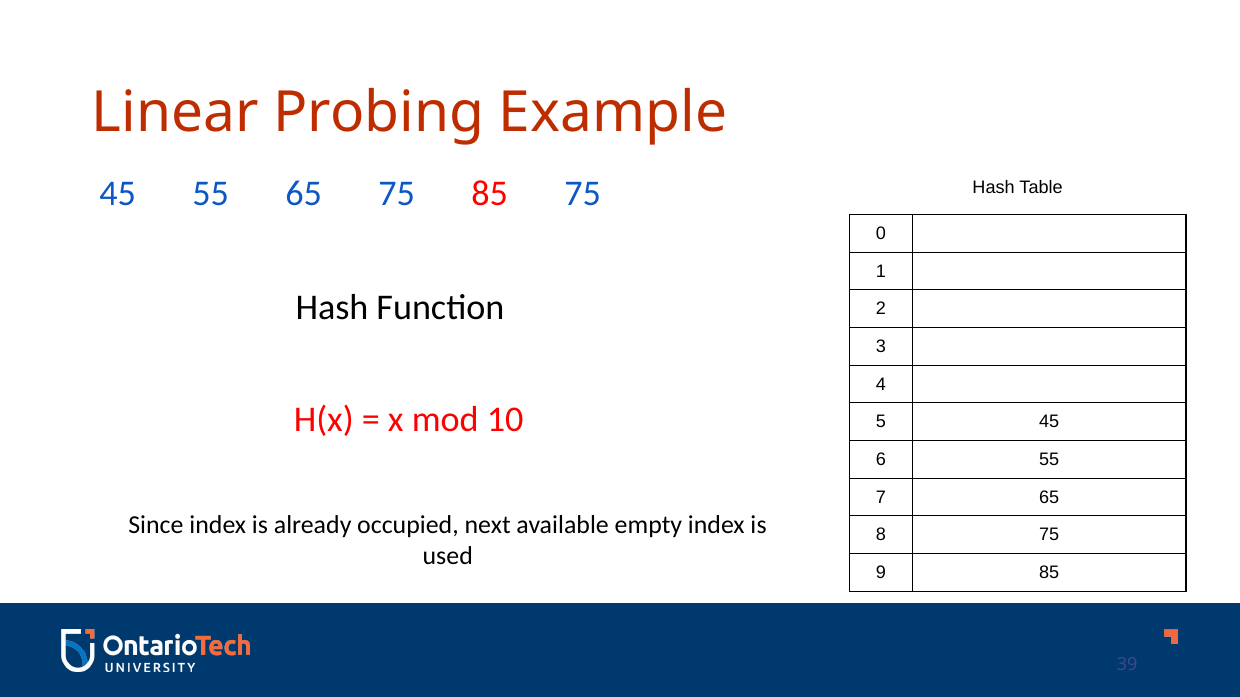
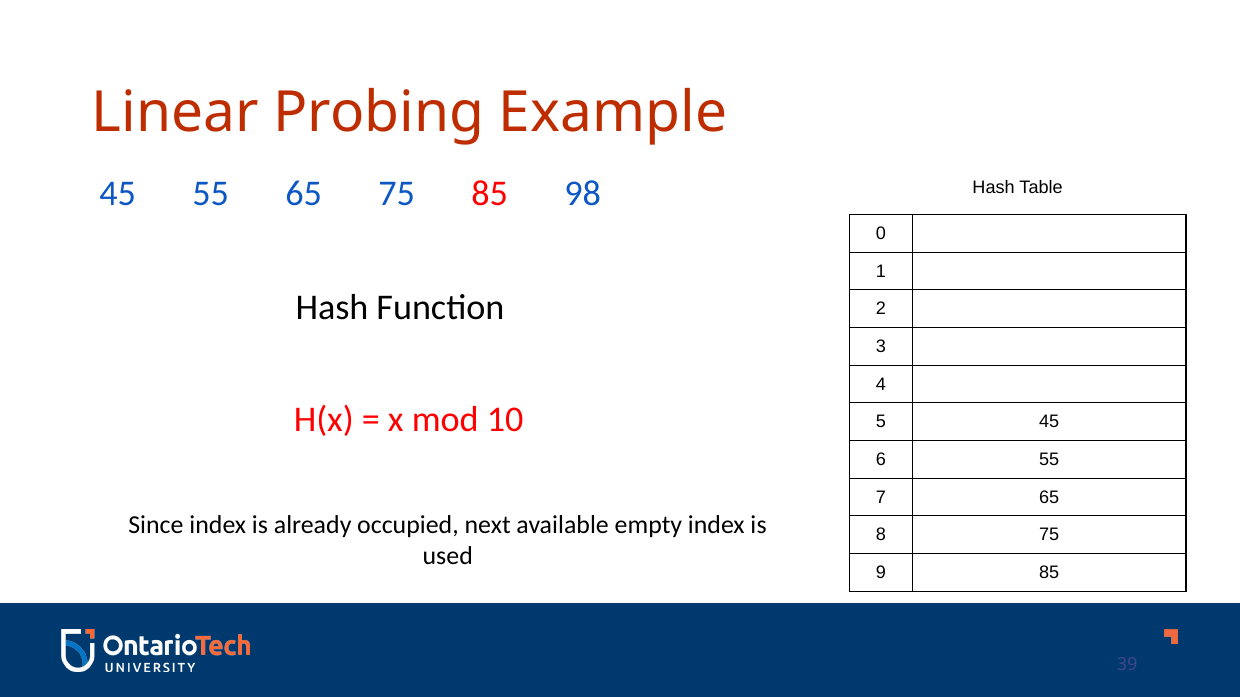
85 75: 75 -> 98
